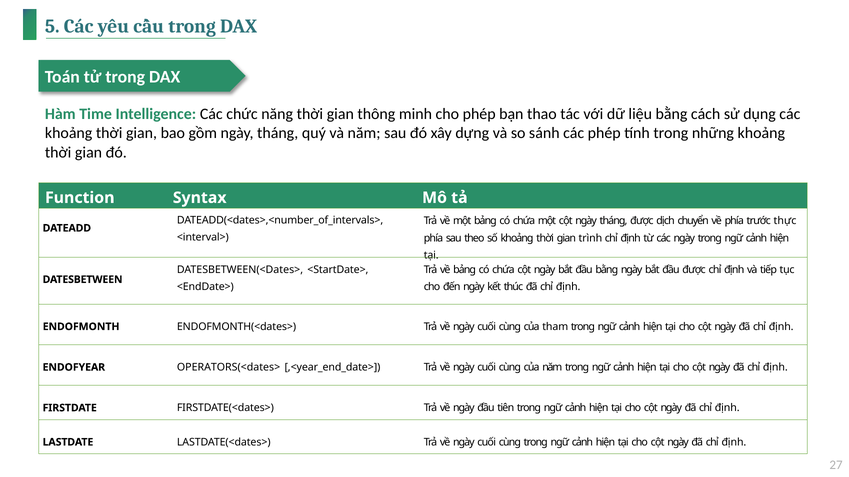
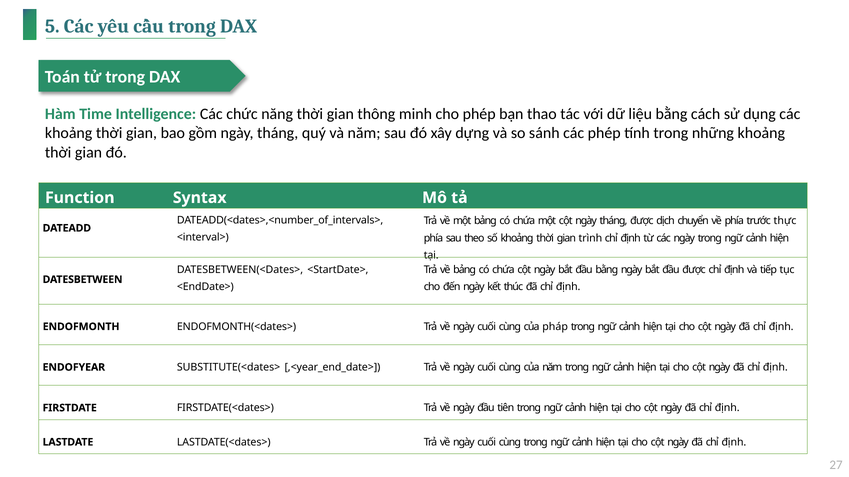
tham: tham -> pháp
OPERATORS(<dates>: OPERATORS(<dates> -> SUBSTITUTE(<dates>
